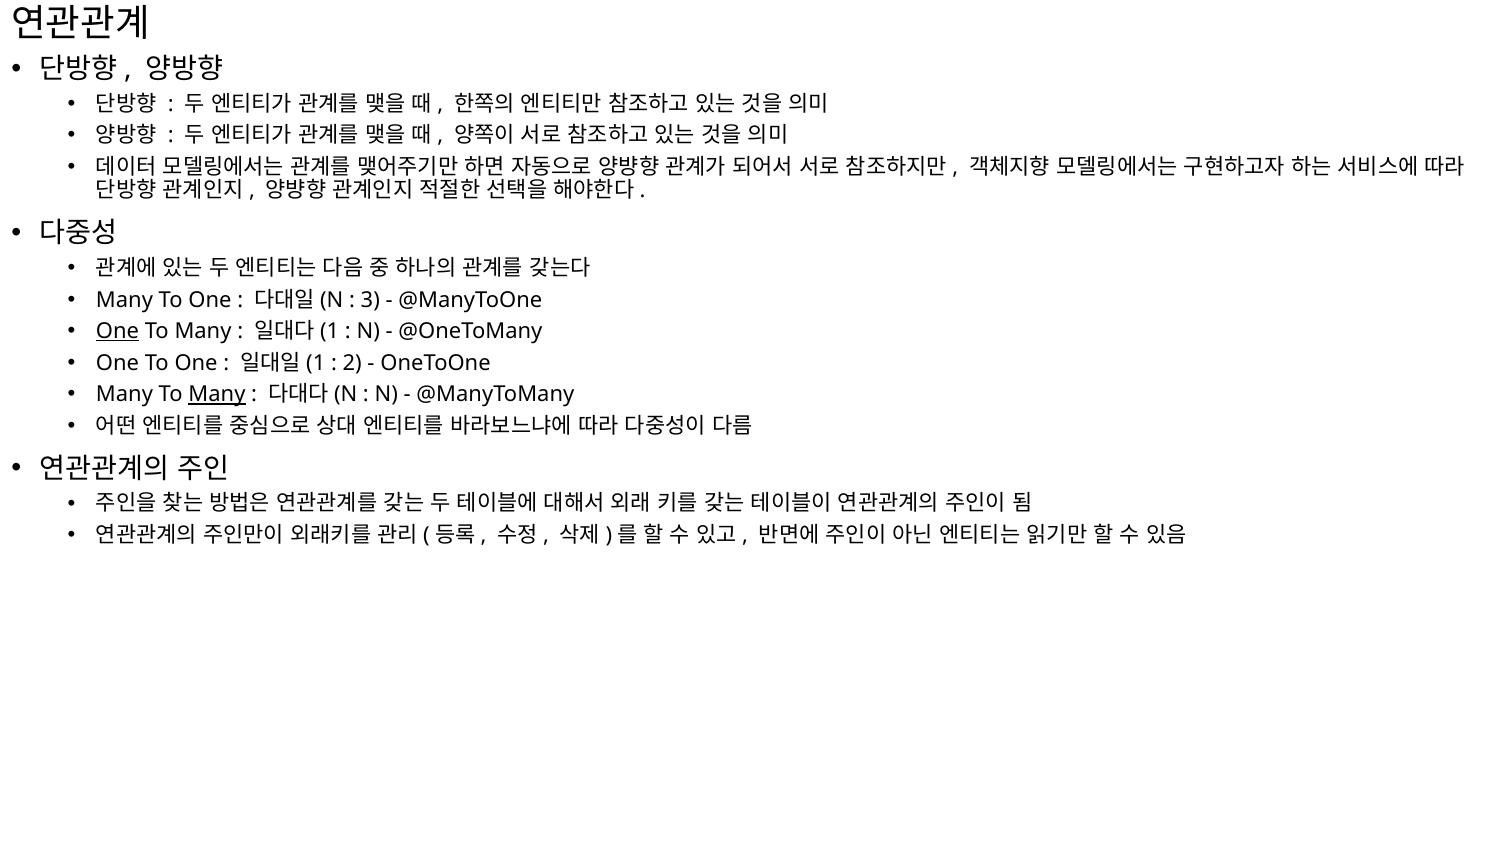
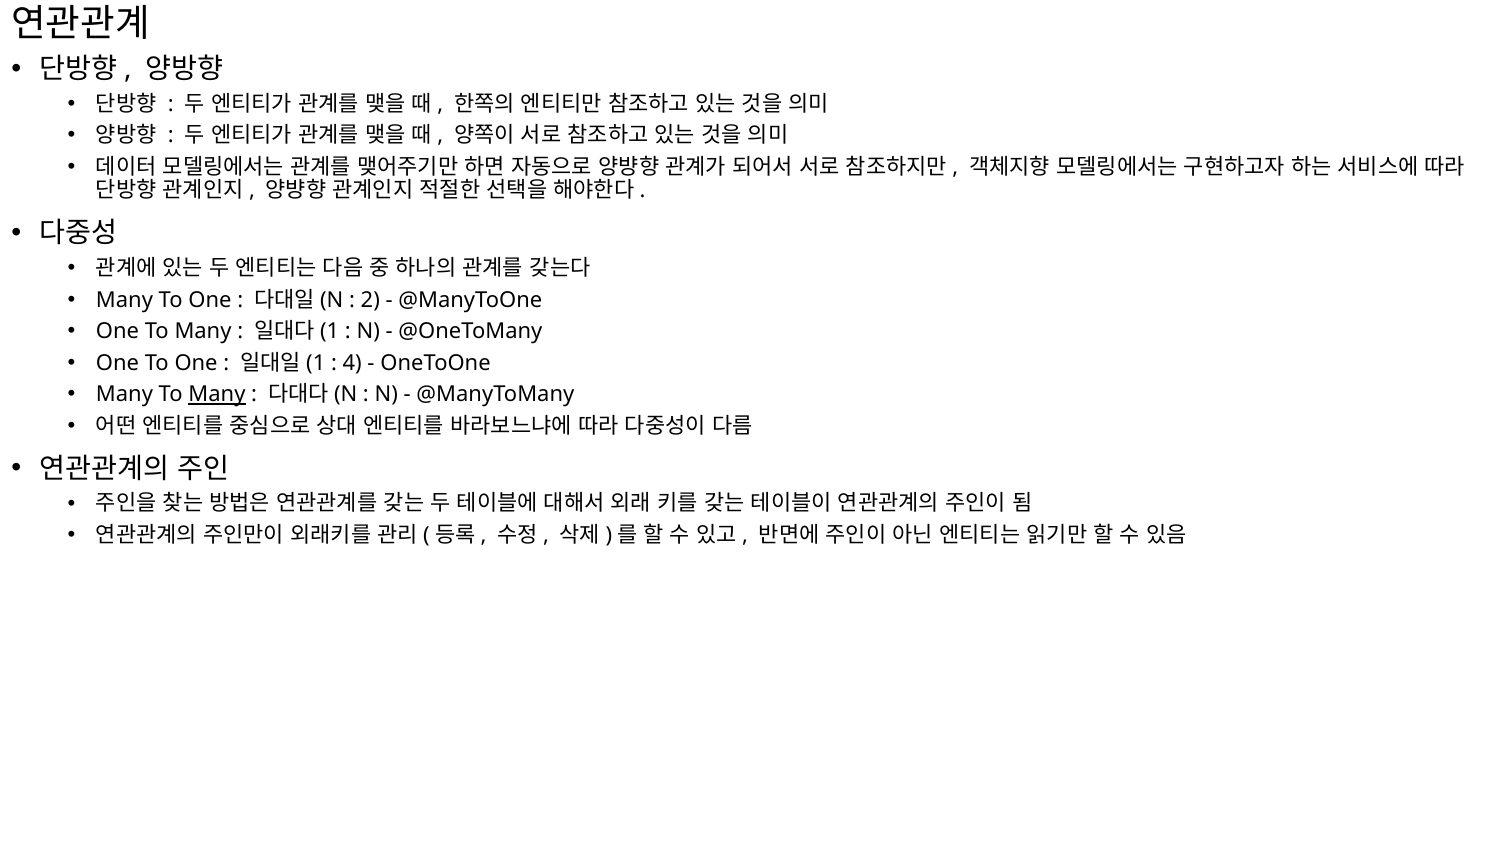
3: 3 -> 2
One at (117, 332) underline: present -> none
2: 2 -> 4
